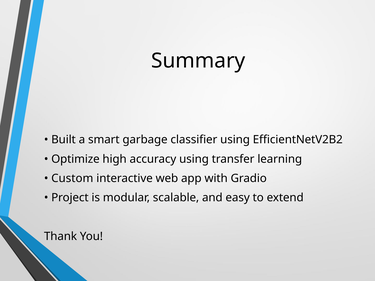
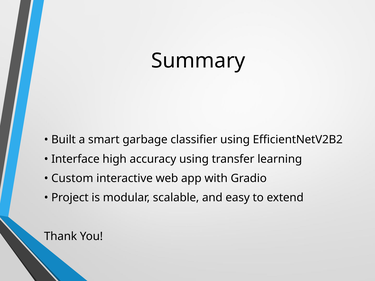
Optimize: Optimize -> Interface
